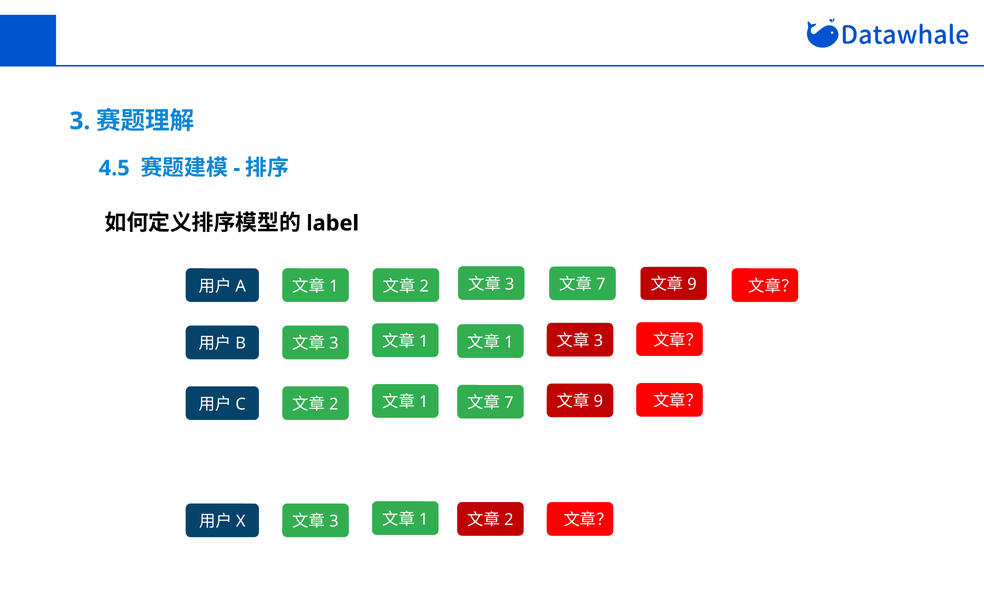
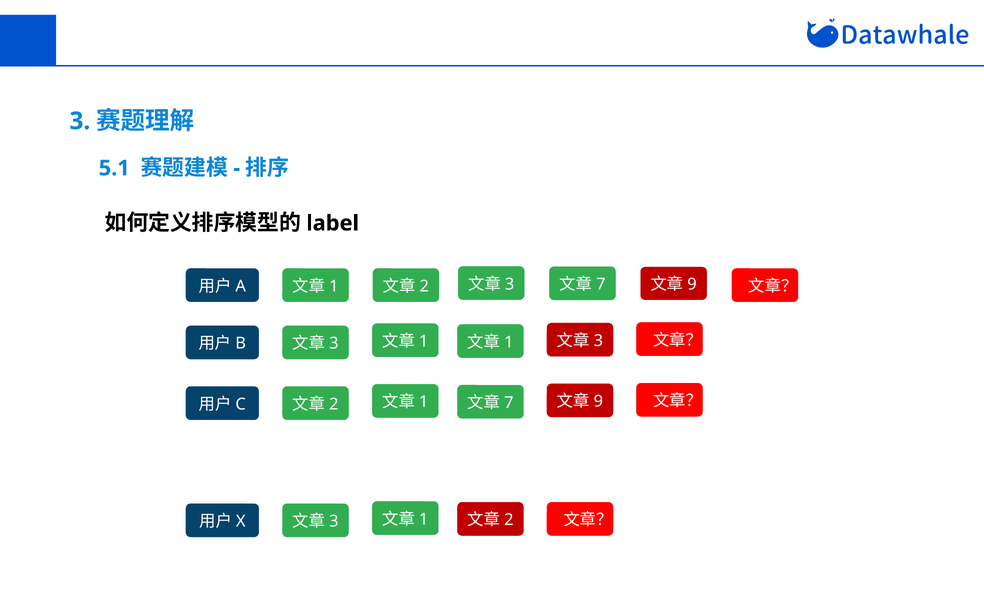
4.5: 4.5 -> 5.1
